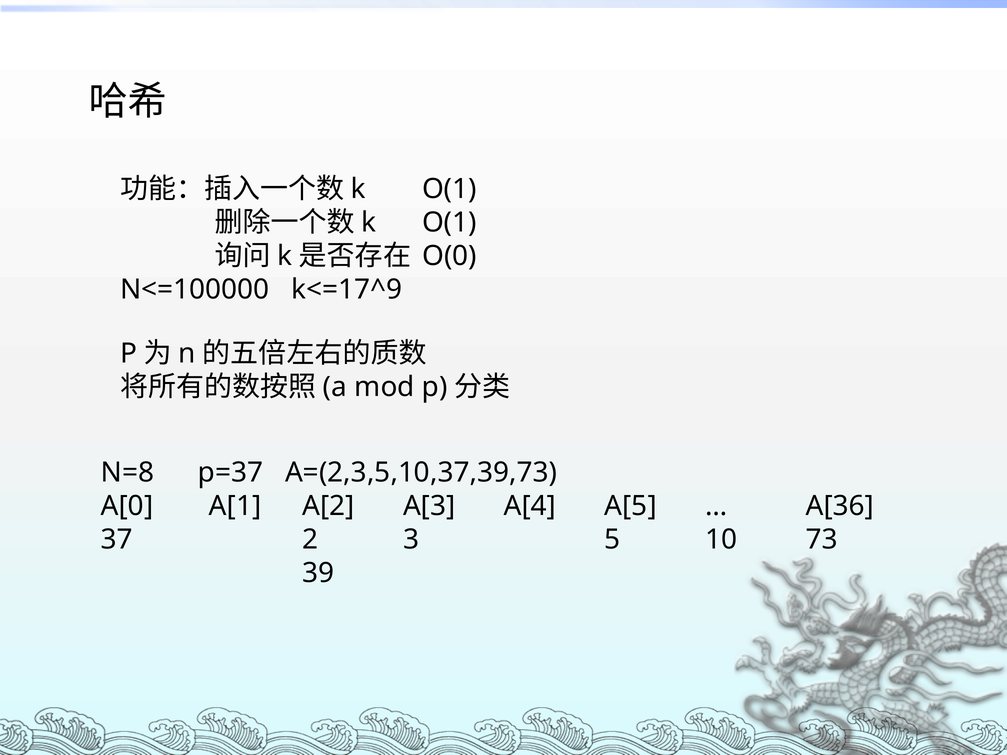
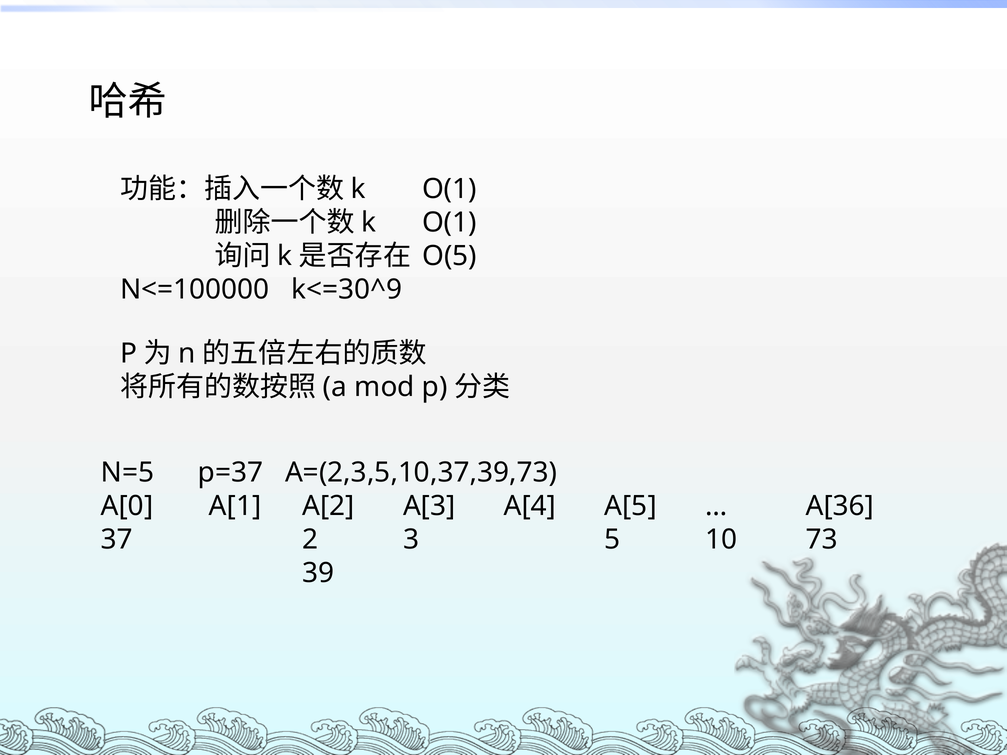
O(0: O(0 -> O(5
k<=17^9: k<=17^9 -> k<=30^9
N=8: N=8 -> N=5
